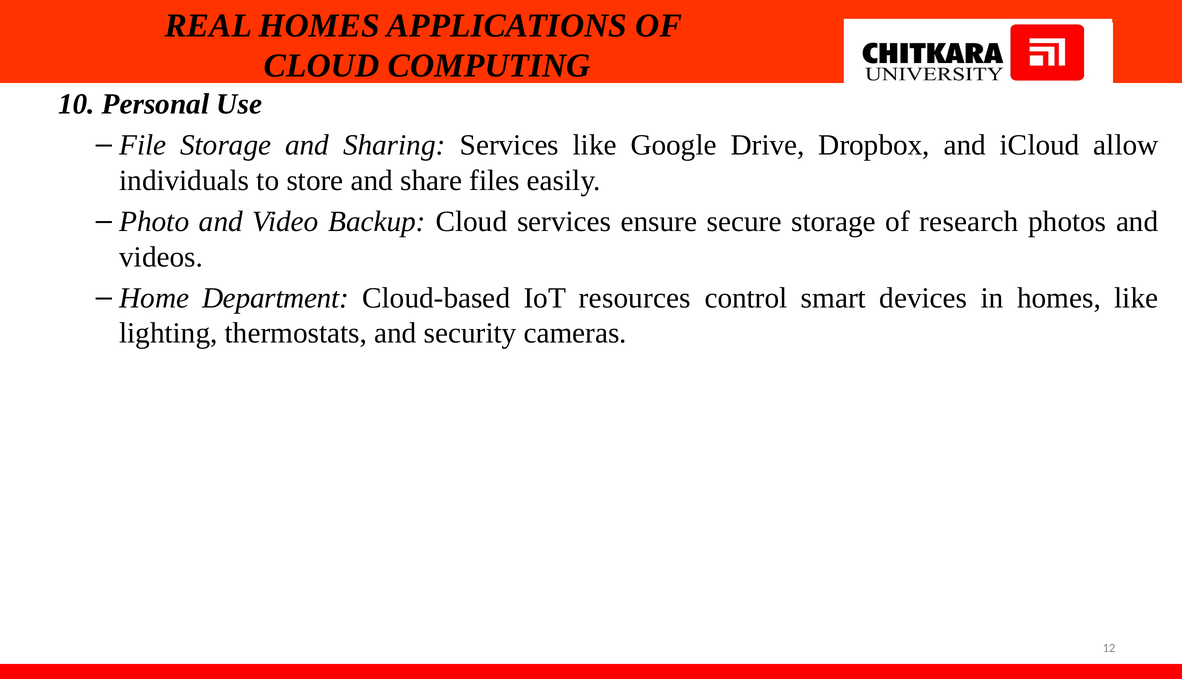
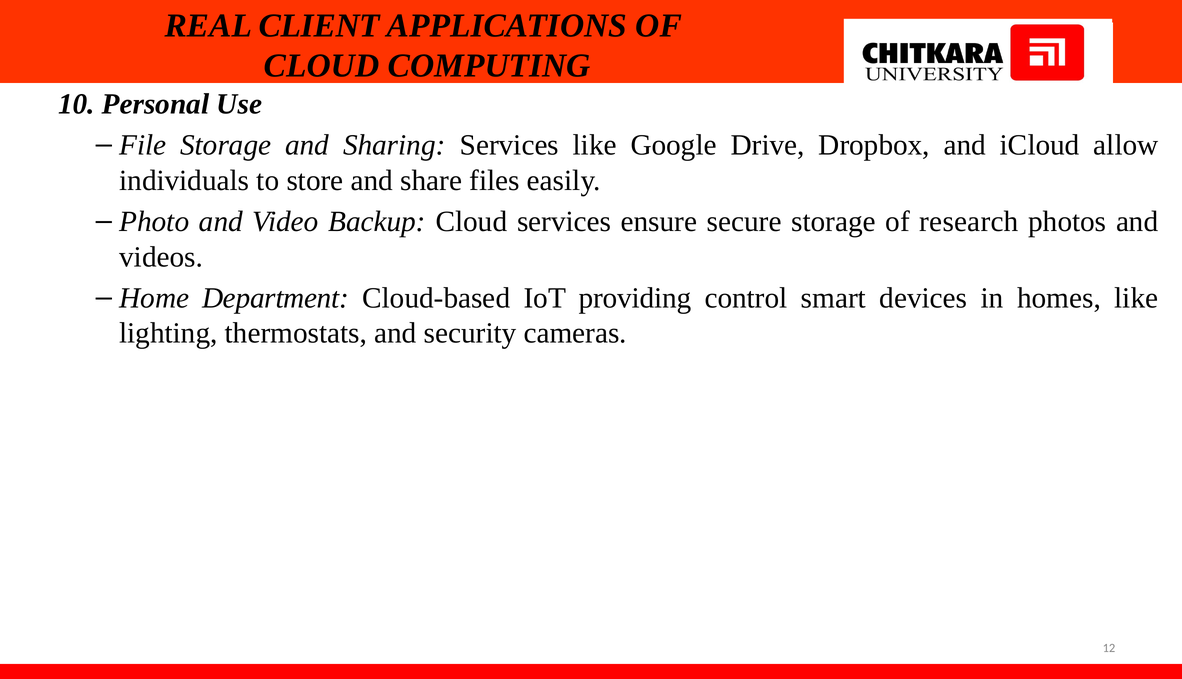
REAL HOMES: HOMES -> CLIENT
resources: resources -> providing
